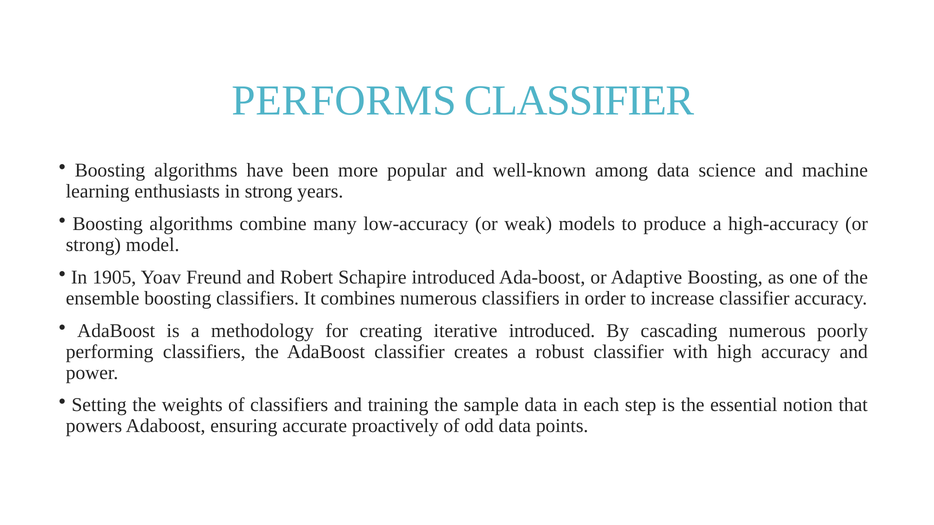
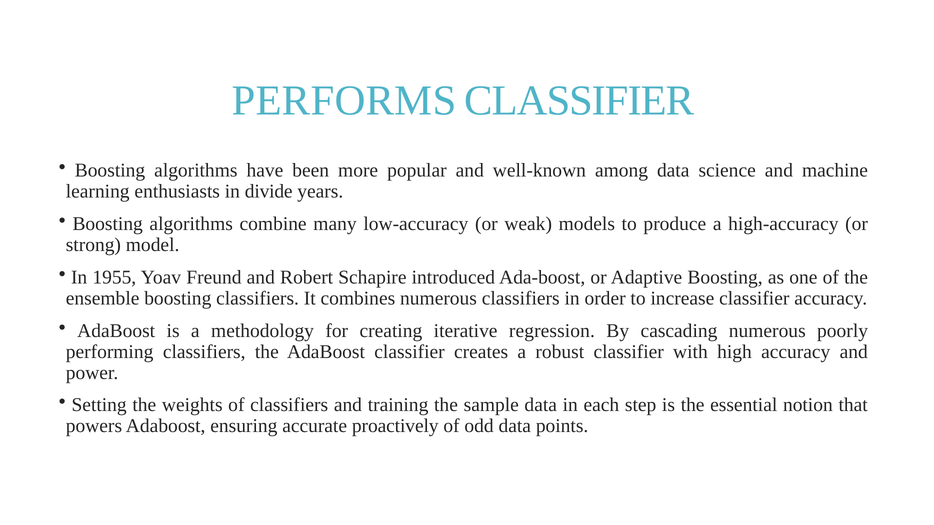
in strong: strong -> divide
1905: 1905 -> 1955
iterative introduced: introduced -> regression
